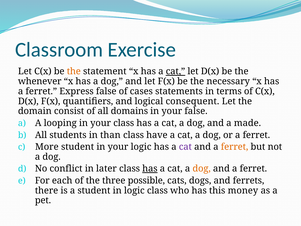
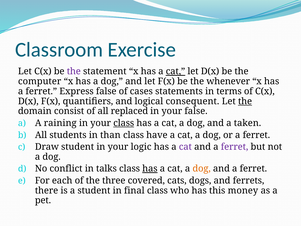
the at (74, 71) colour: orange -> purple
whenever: whenever -> computer
necessary: necessary -> whenever
the at (245, 101) underline: none -> present
domains: domains -> replaced
looping: looping -> raining
class at (124, 123) underline: none -> present
made: made -> taken
More: More -> Draw
ferret at (235, 147) colour: orange -> purple
later: later -> talks
possible: possible -> covered
in logic: logic -> final
